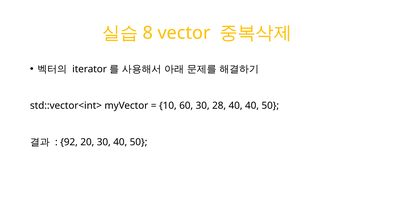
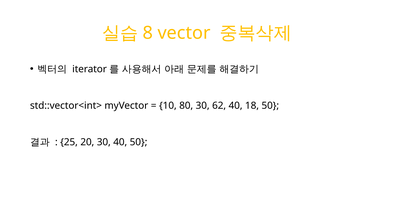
60: 60 -> 80
28: 28 -> 62
40 40: 40 -> 18
92: 92 -> 25
